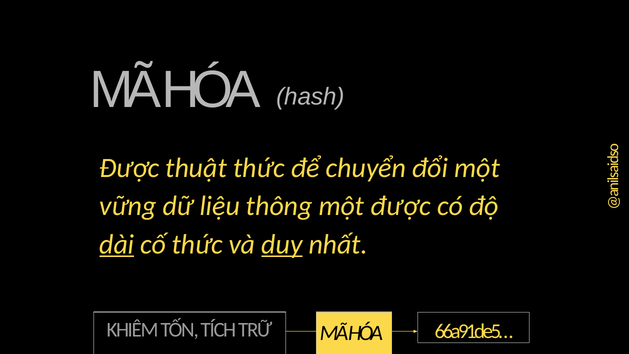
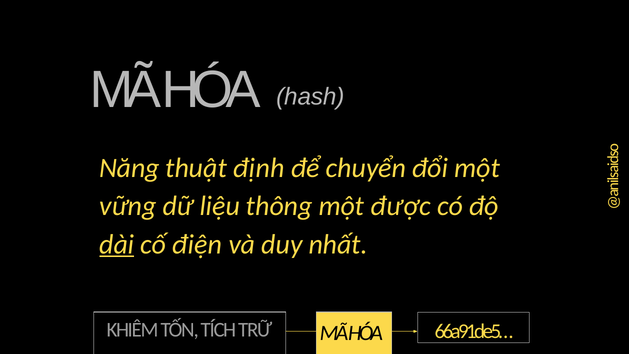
Được at (129, 168): Được -> Năng
thuật thức: thức -> định
cố thức: thức -> điện
duy underline: present -> none
